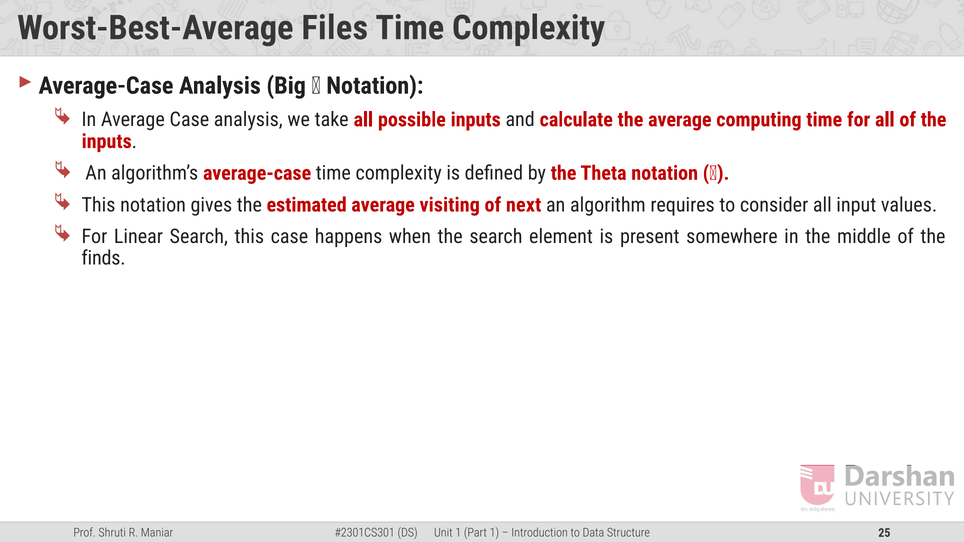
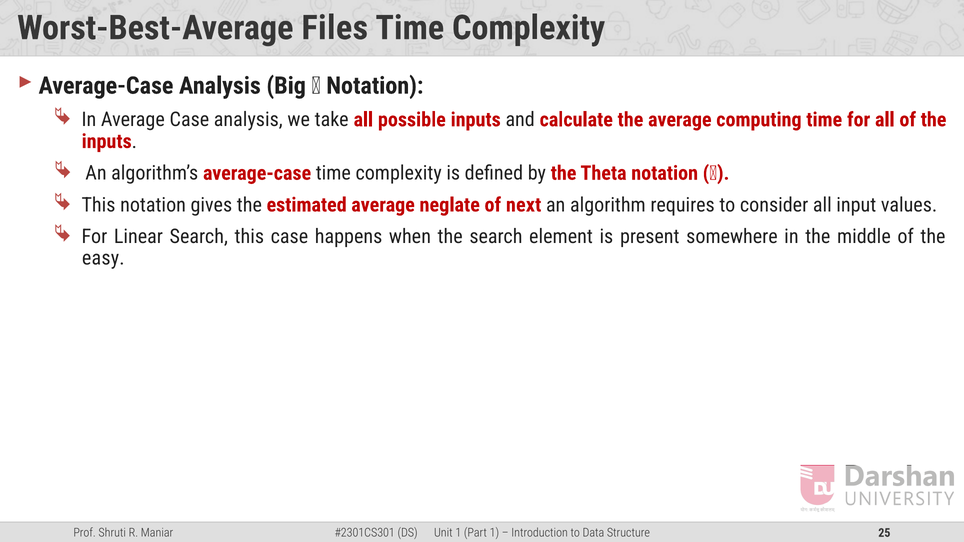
visiting: visiting -> neglate
finds: finds -> easy
